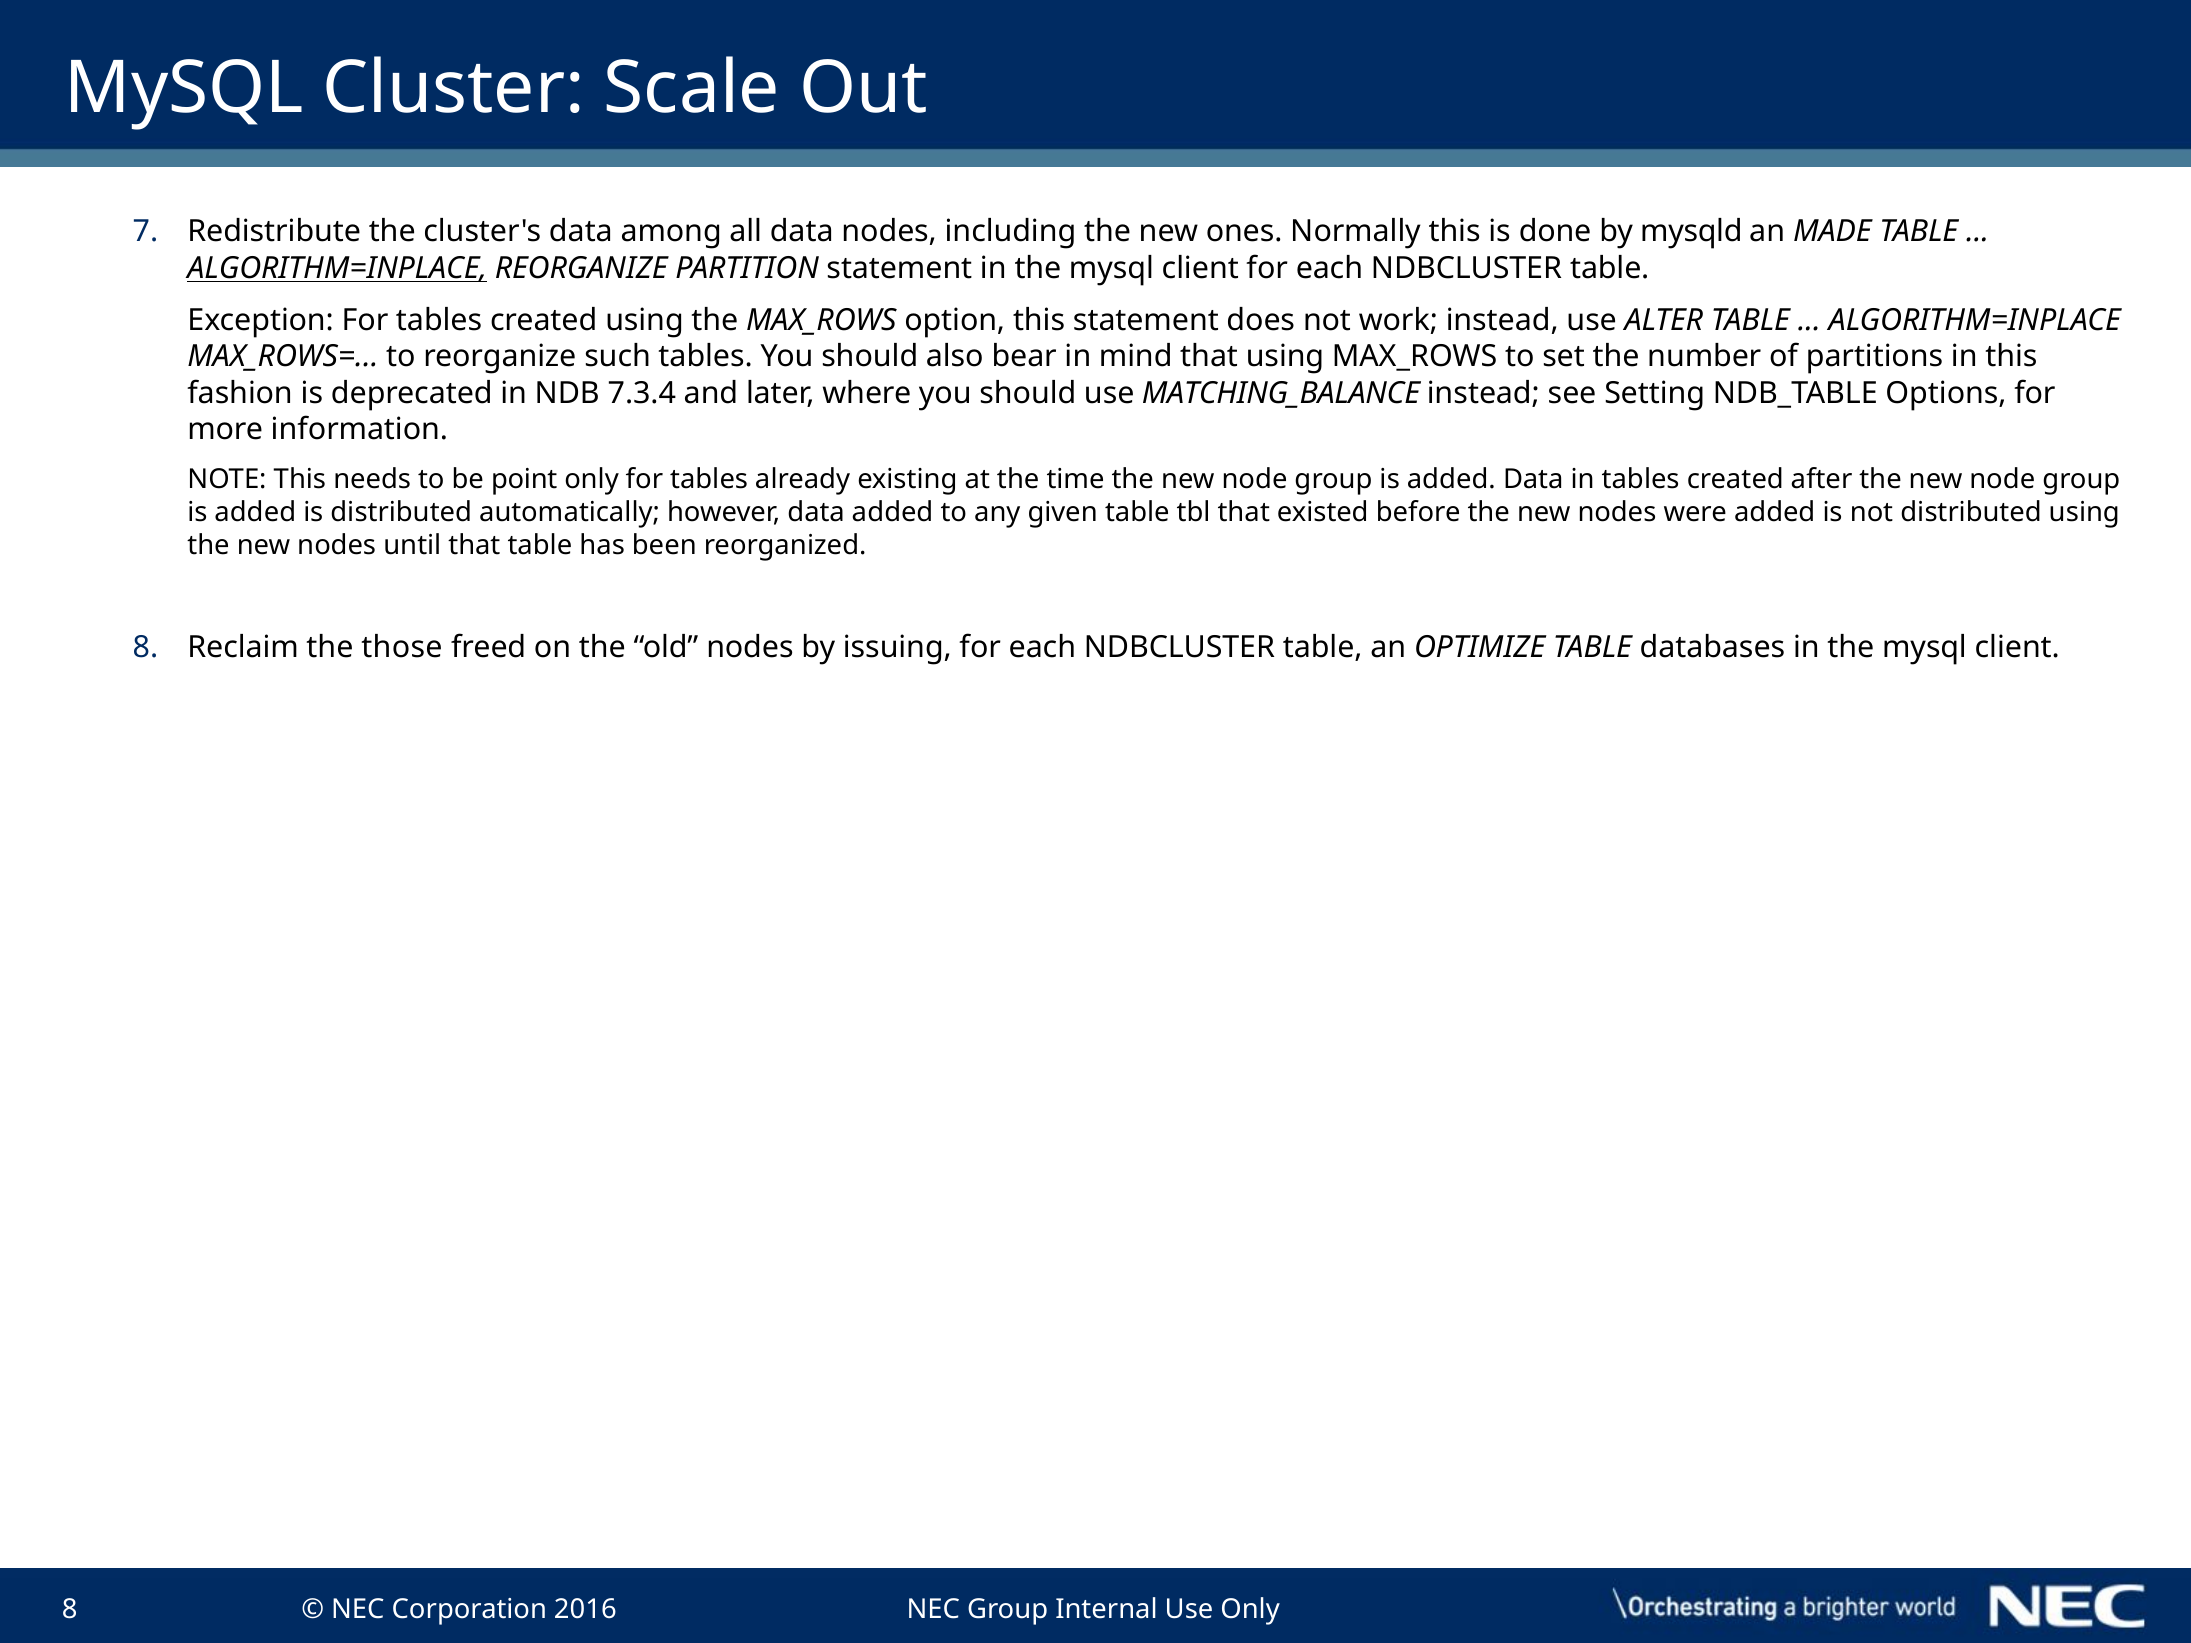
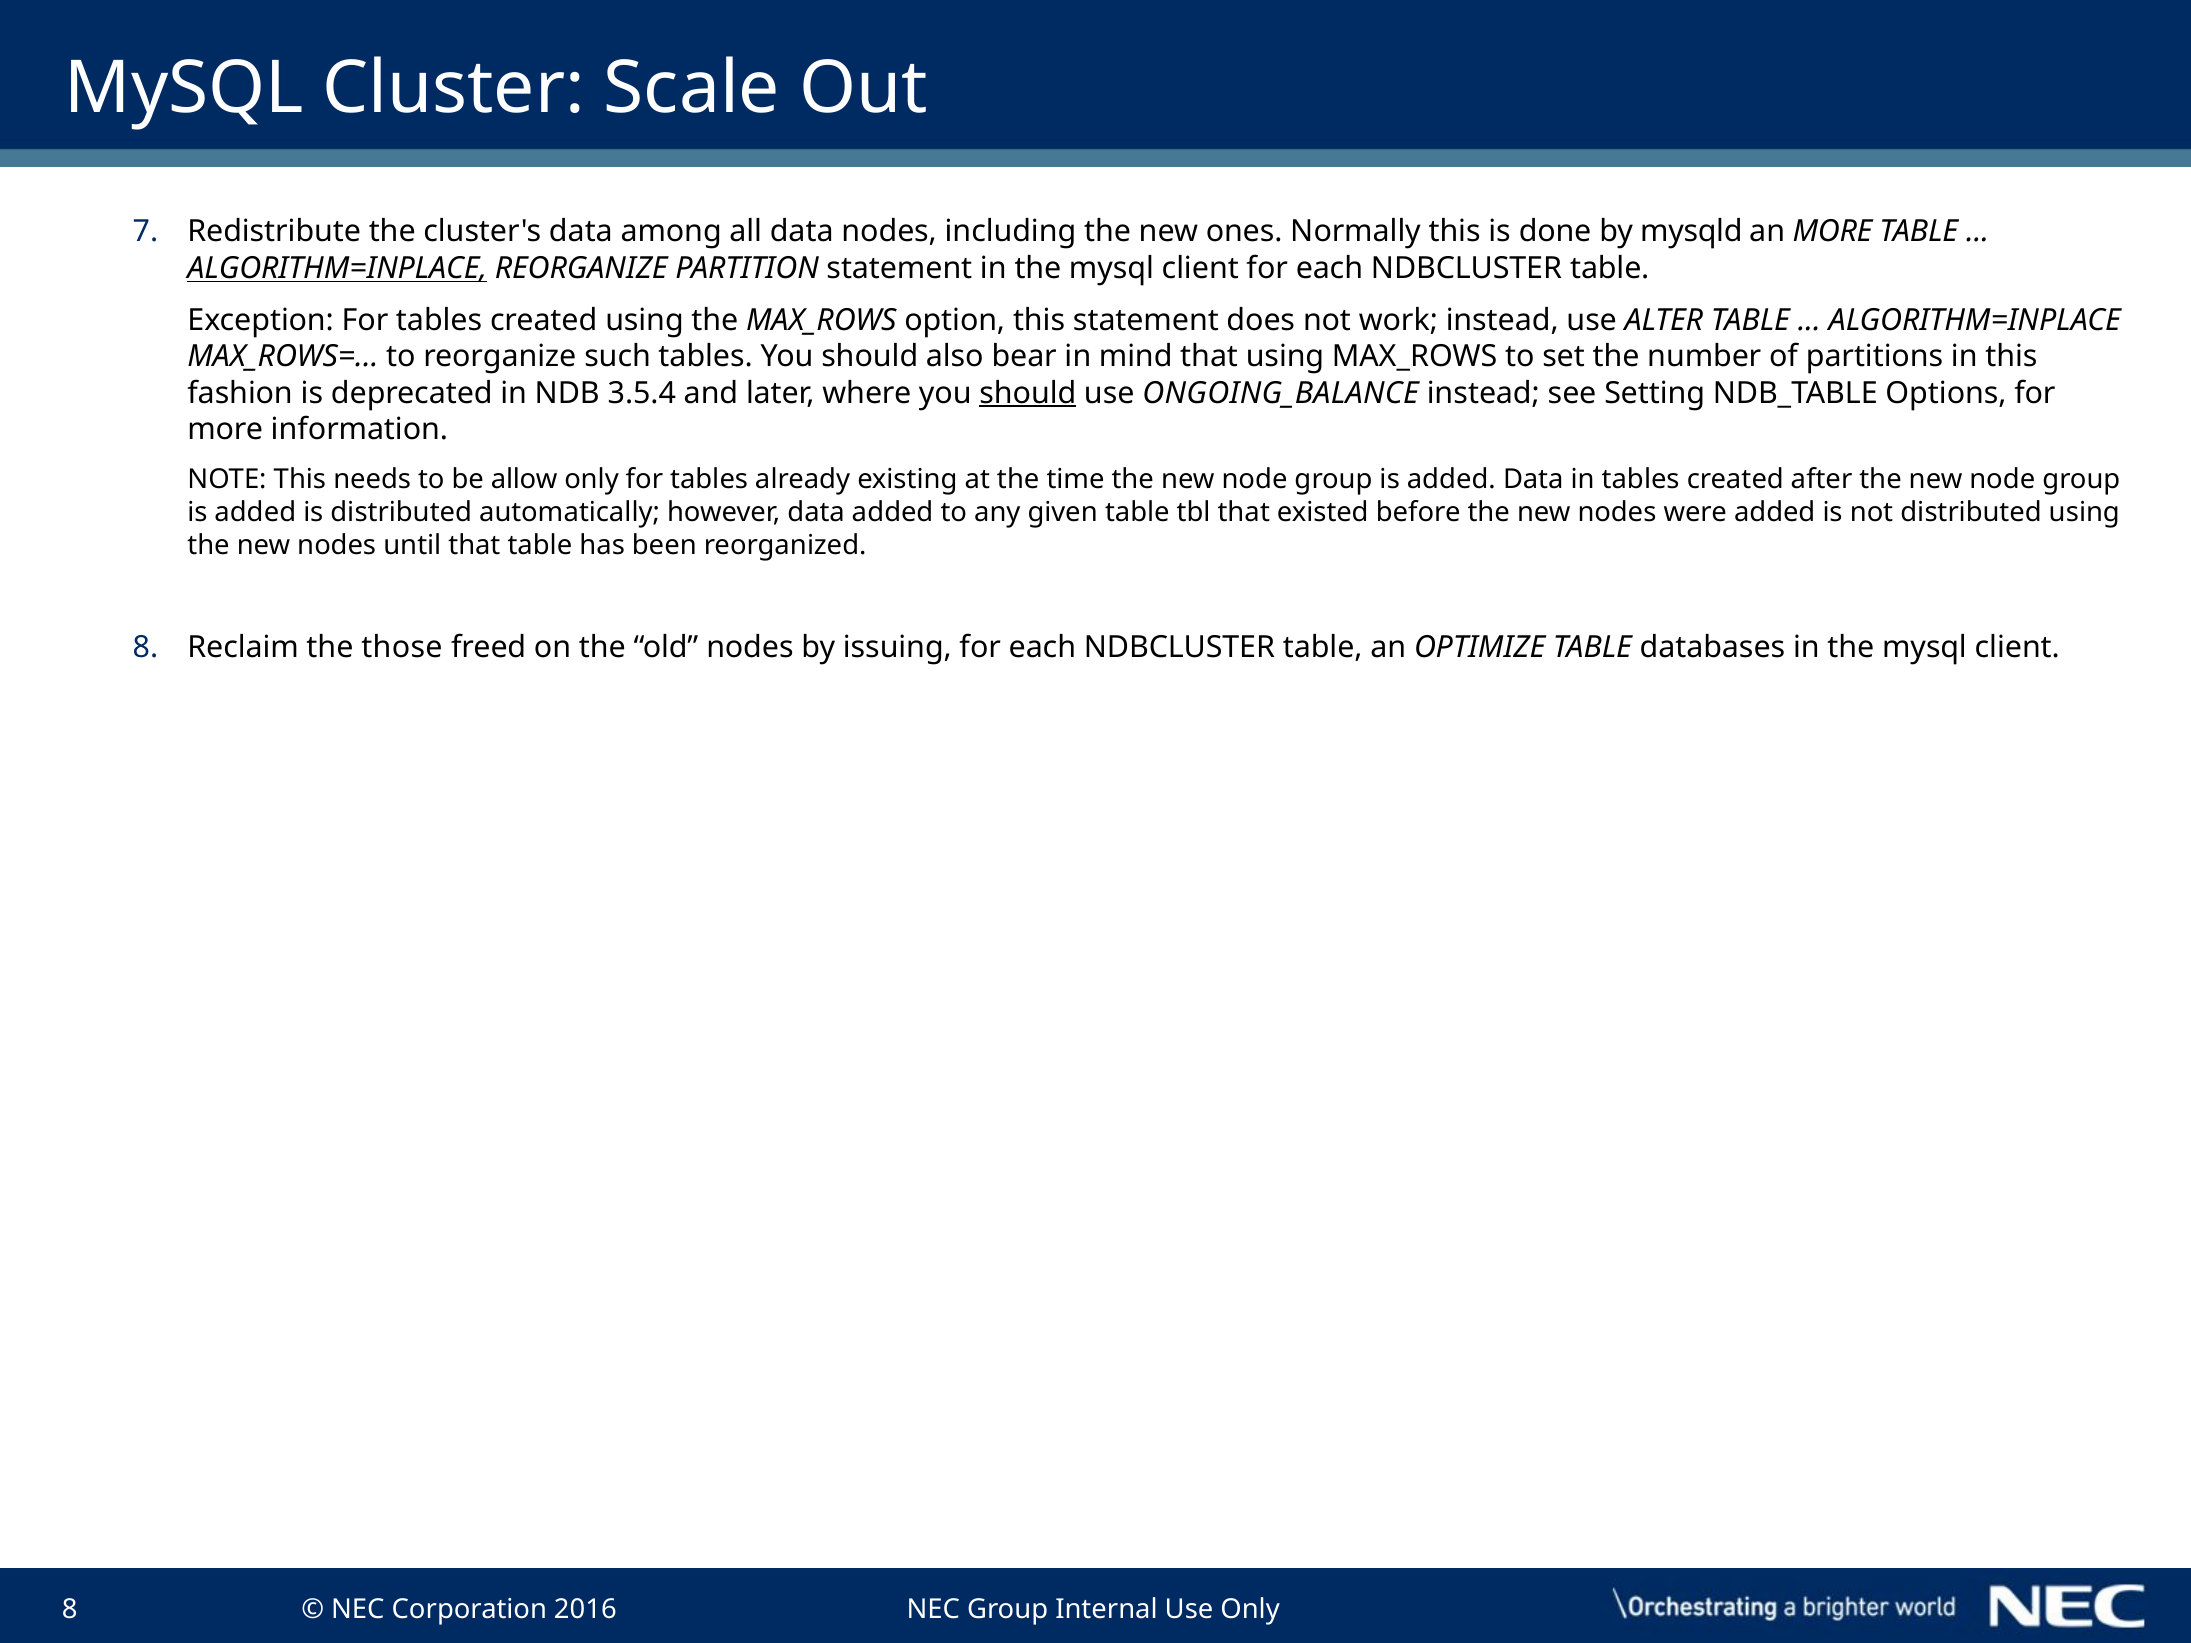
an MADE: MADE -> MORE
7.3.4: 7.3.4 -> 3.5.4
should at (1028, 393) underline: none -> present
MATCHING_BALANCE: MATCHING_BALANCE -> ONGOING_BALANCE
point: point -> allow
